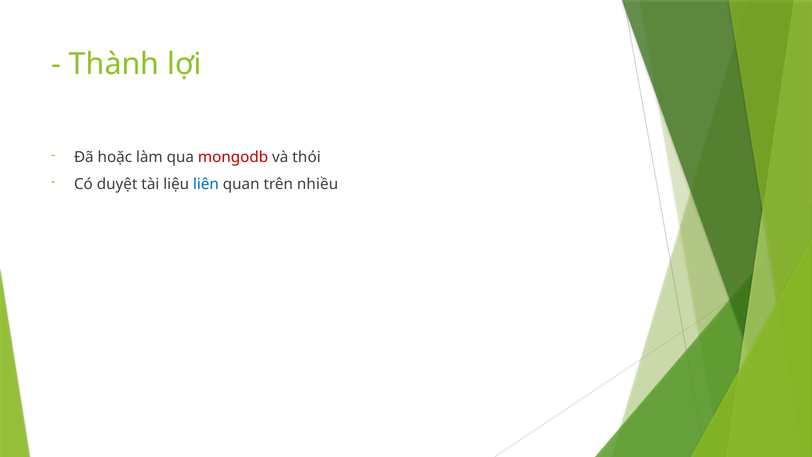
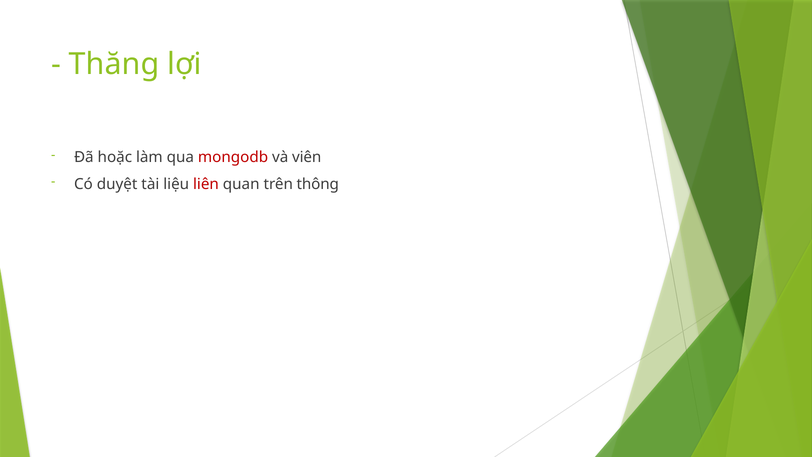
Thành: Thành -> Thăng
thói: thói -> viên
liên colour: blue -> red
nhiều: nhiều -> thông
